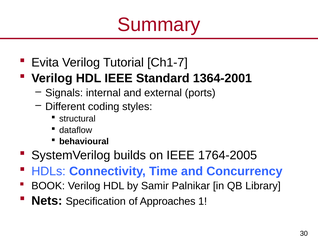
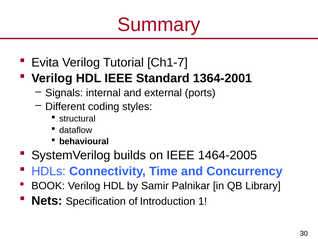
1764-2005: 1764-2005 -> 1464-2005
Approaches: Approaches -> Introduction
